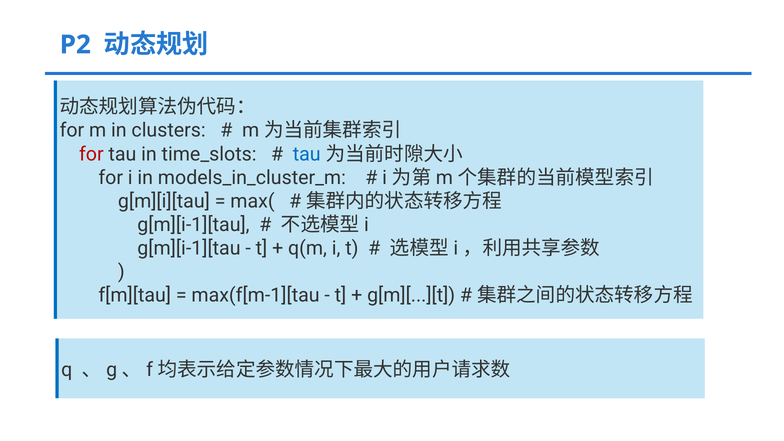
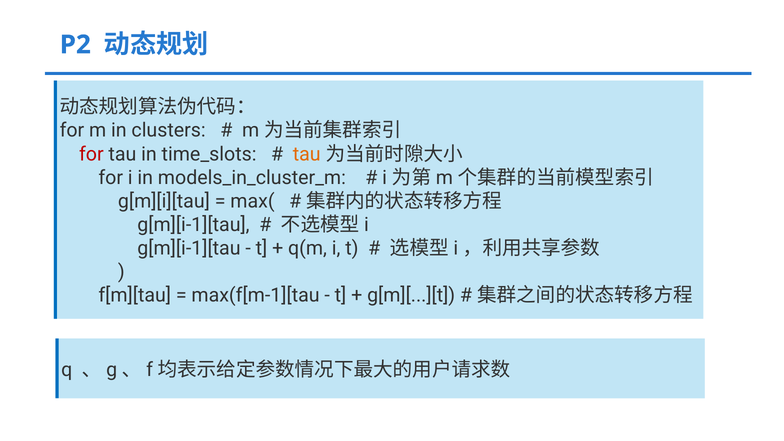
tau at (307, 154) colour: blue -> orange
